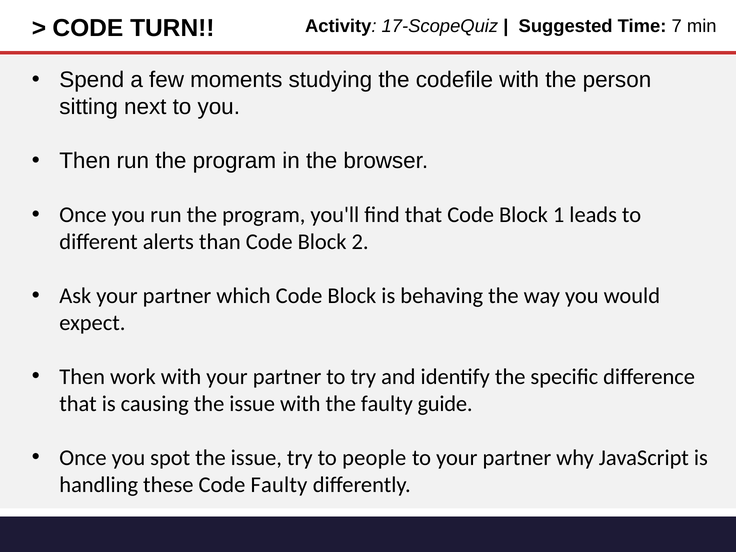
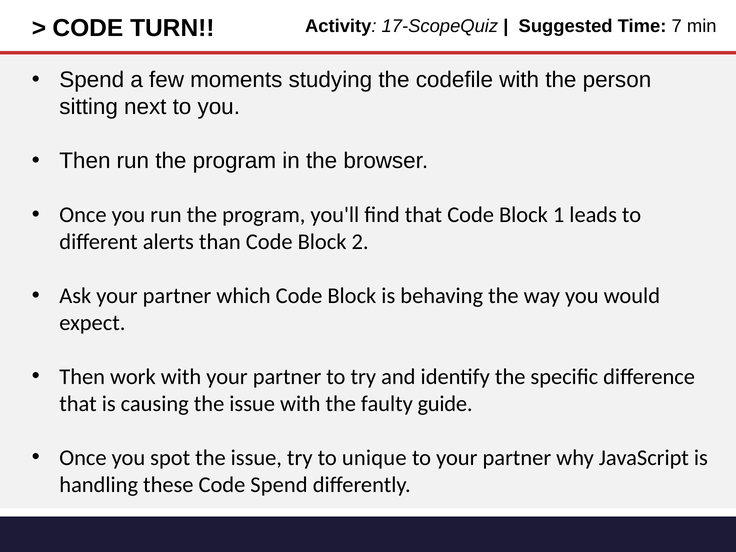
people: people -> unique
Code Faulty: Faulty -> Spend
